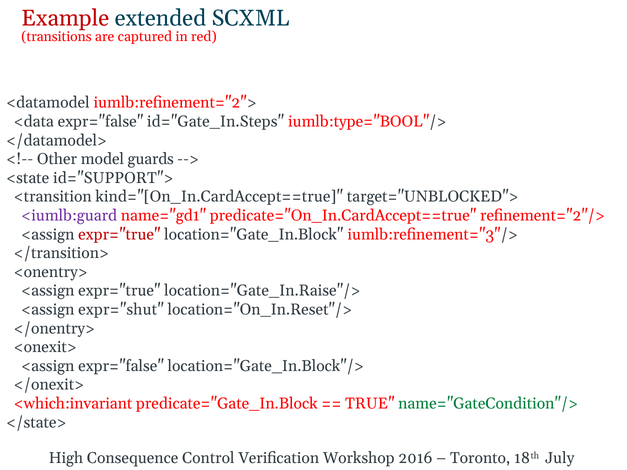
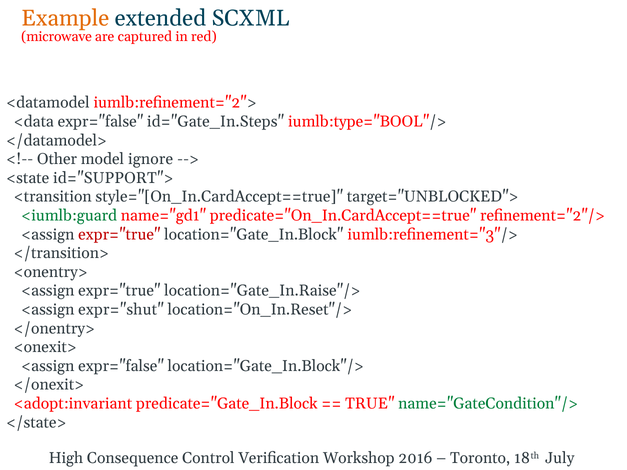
Example colour: red -> orange
transitions: transitions -> microwave
guards: guards -> ignore
kind="[On_In.CardAccept==true: kind="[On_In.CardAccept==true -> style="[On_In.CardAccept==true
<iumlb:guard colour: purple -> green
<which:invariant: <which:invariant -> <adopt:invariant
